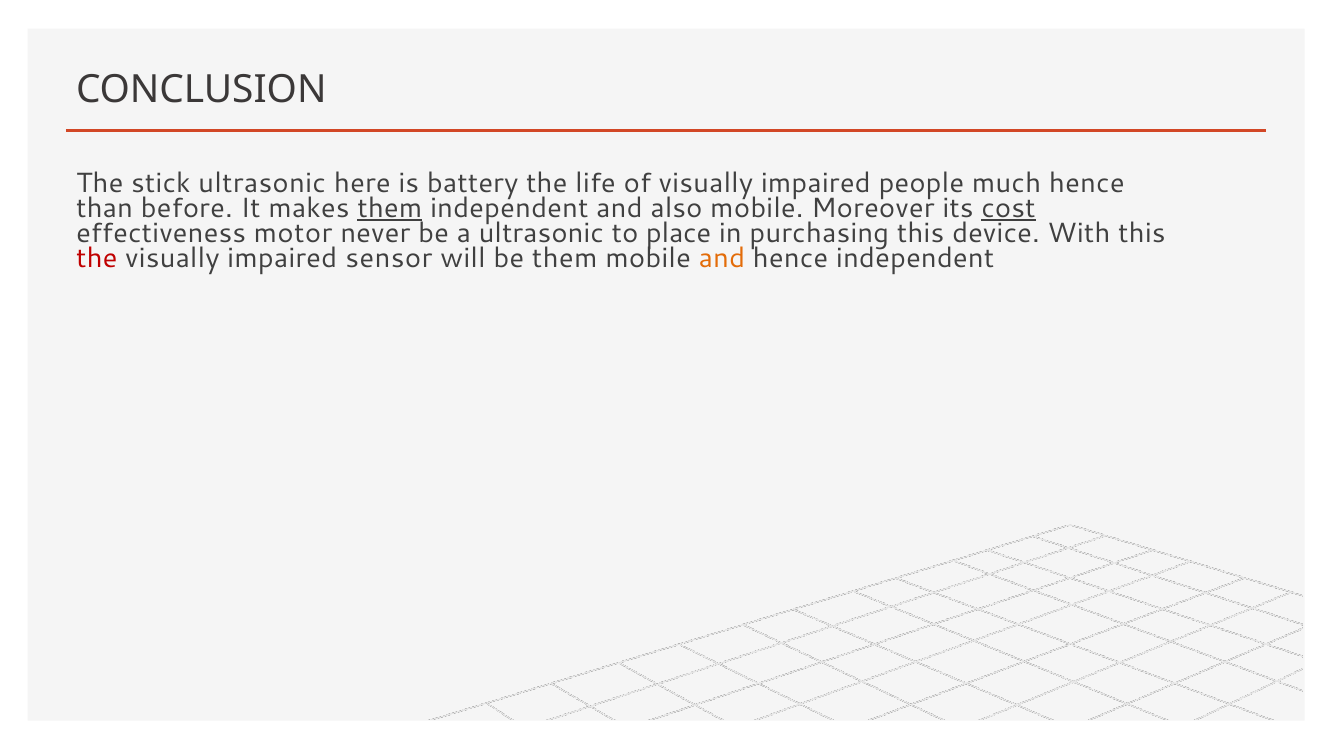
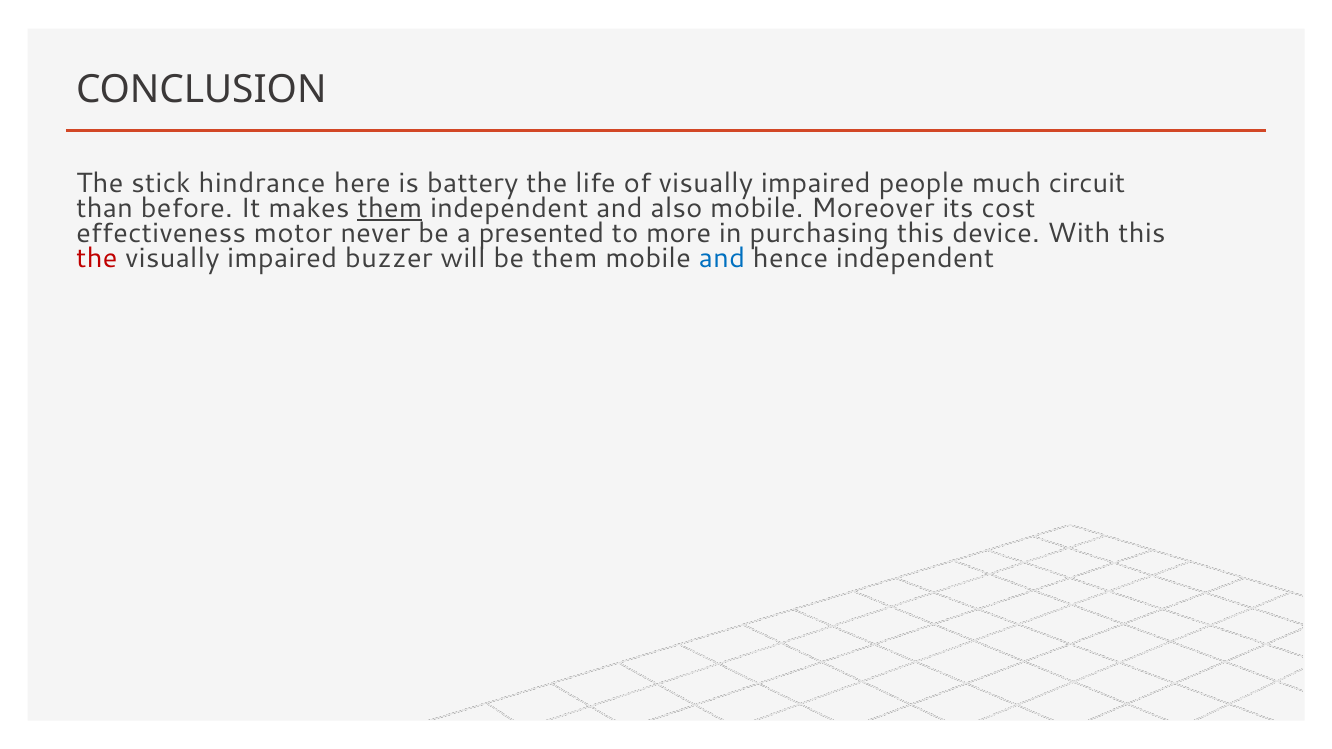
stick ultrasonic: ultrasonic -> hindrance
much hence: hence -> circuit
cost underline: present -> none
a ultrasonic: ultrasonic -> presented
place: place -> more
sensor: sensor -> buzzer
and at (722, 258) colour: orange -> blue
